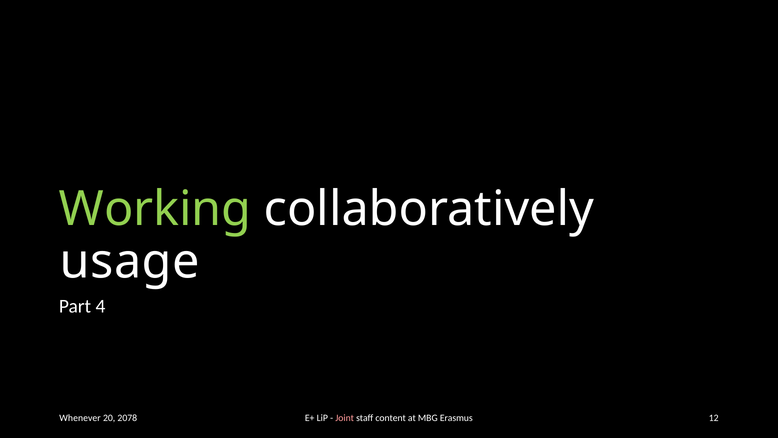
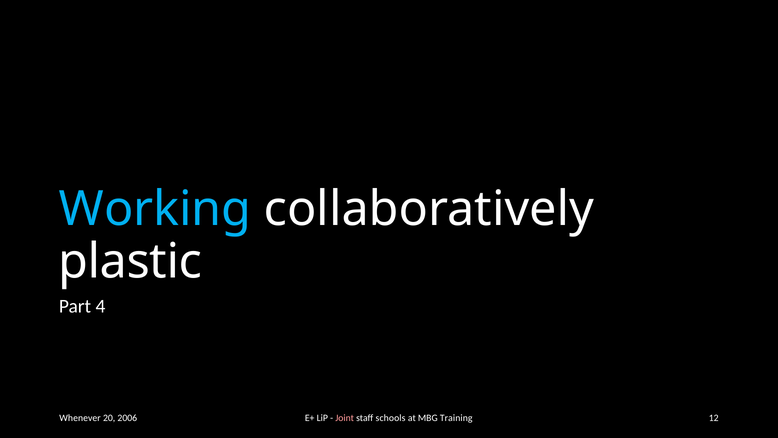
Working colour: light green -> light blue
usage: usage -> plastic
content: content -> schools
Erasmus: Erasmus -> Training
2078: 2078 -> 2006
